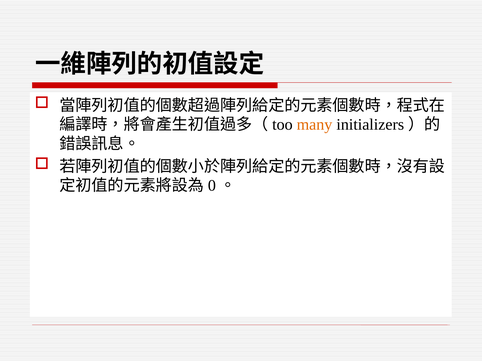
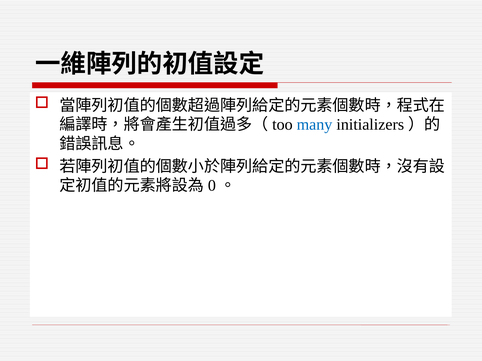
many colour: orange -> blue
